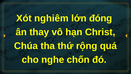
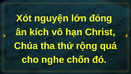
nghiêm: nghiêm -> nguyện
thay: thay -> kích
